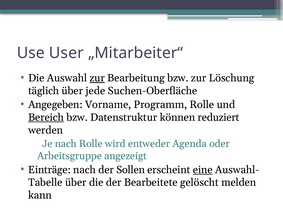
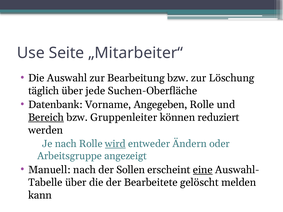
User: User -> Seite
zur at (97, 78) underline: present -> none
Angegeben: Angegeben -> Datenbank
Programm: Programm -> Angegeben
Datenstruktur: Datenstruktur -> Gruppenleiter
wird underline: none -> present
Agenda: Agenda -> Ändern
Einträge: Einträge -> Manuell
